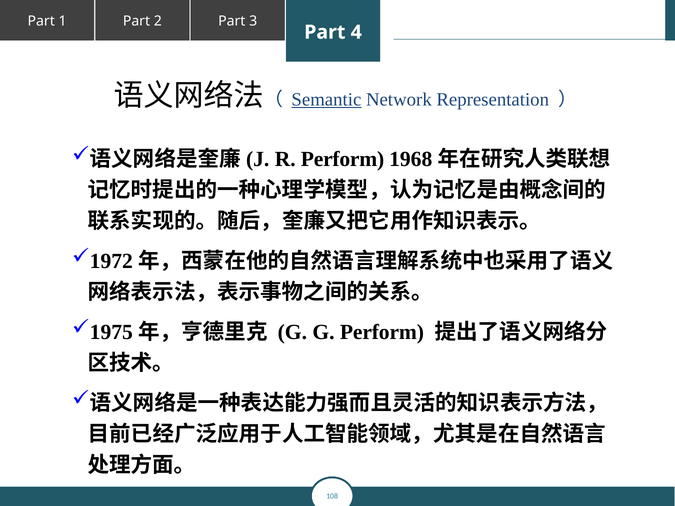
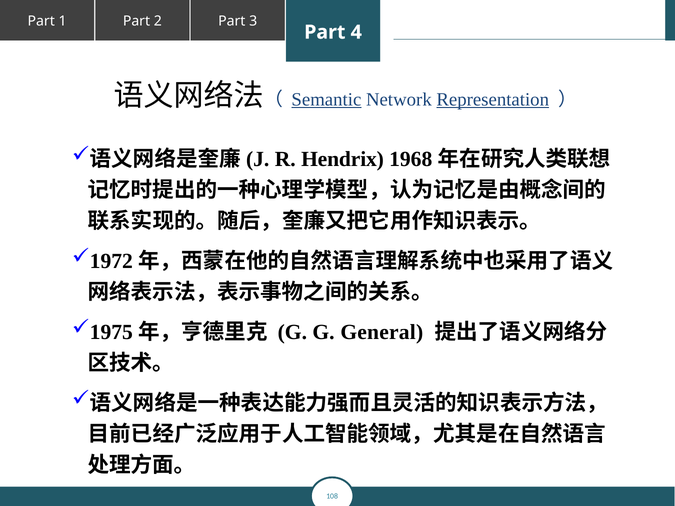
Representation underline: none -> present
R Perform: Perform -> Hendrix
G Perform: Perform -> General
